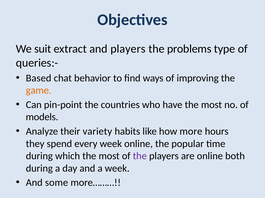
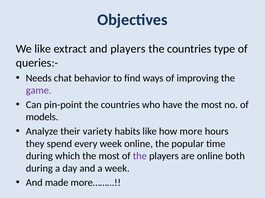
We suit: suit -> like
problems at (189, 49): problems -> countries
Based: Based -> Needs
game colour: orange -> purple
some: some -> made
